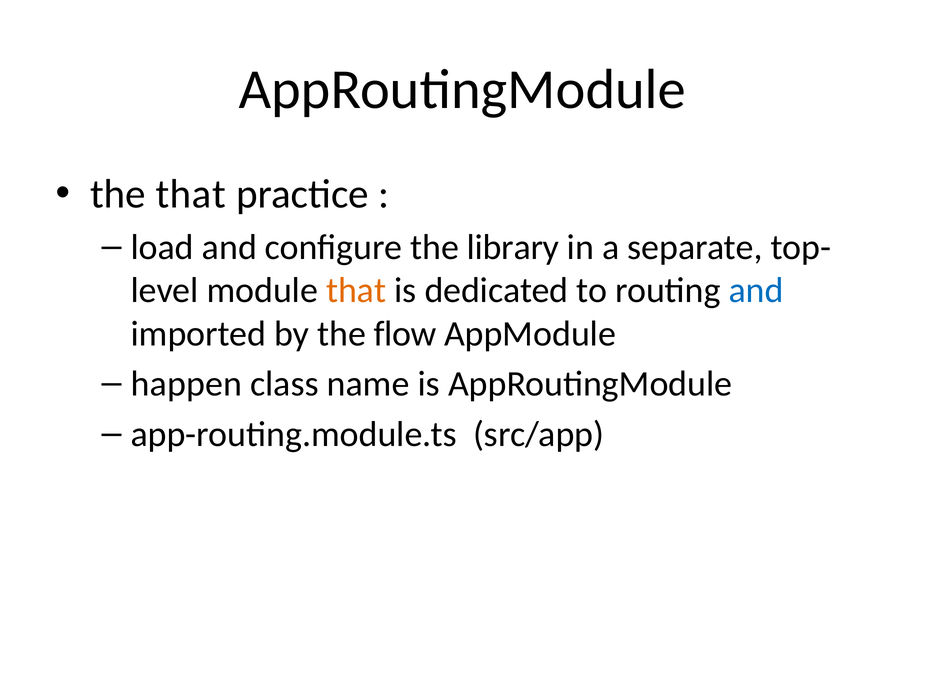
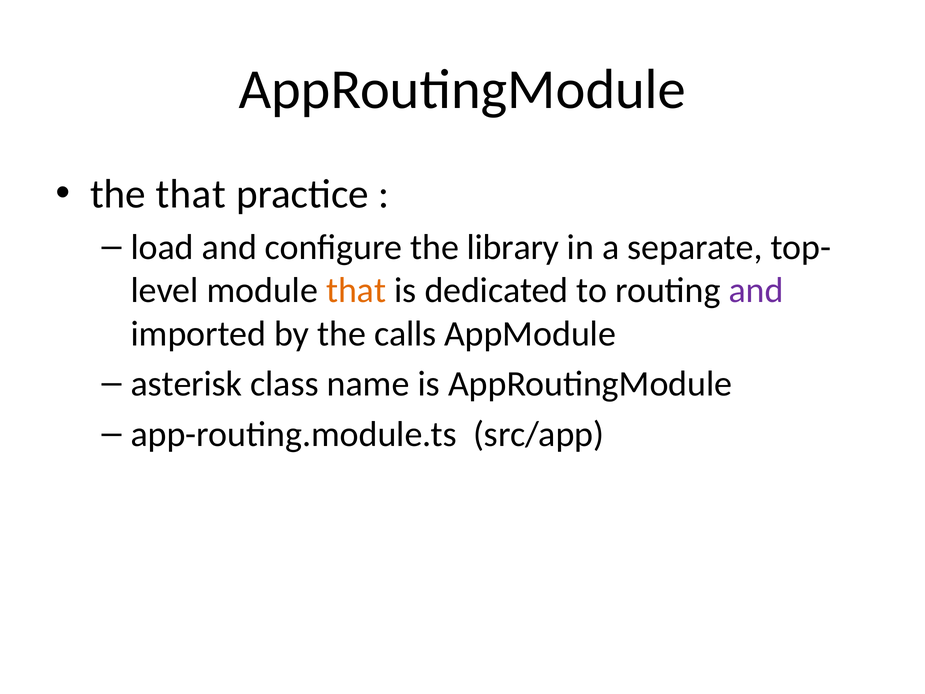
and at (756, 290) colour: blue -> purple
flow: flow -> calls
happen: happen -> asterisk
